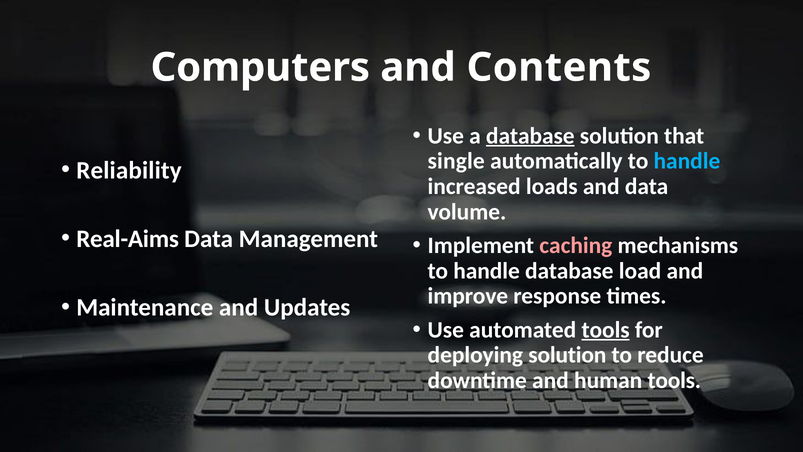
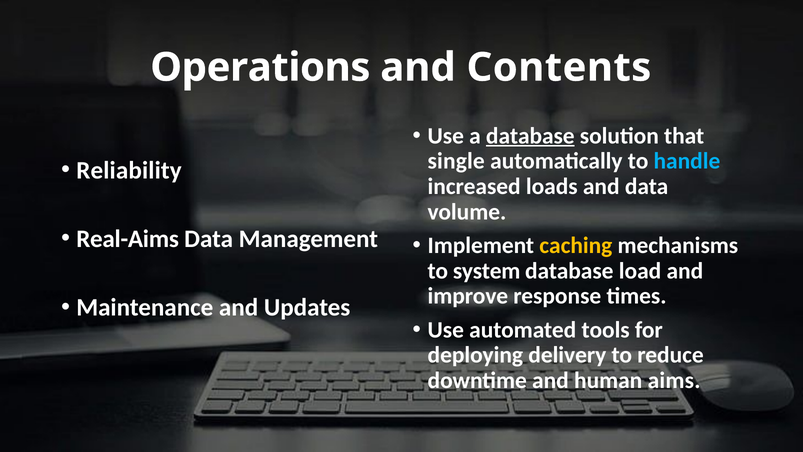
Computers: Computers -> Operations
caching colour: pink -> yellow
handle at (487, 271): handle -> system
tools at (606, 330) underline: present -> none
deploying solution: solution -> delivery
human tools: tools -> aims
